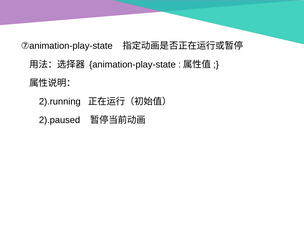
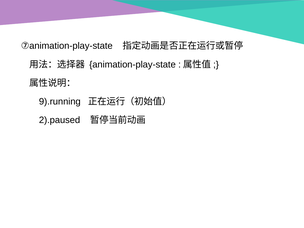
2).running: 2).running -> 9).running
